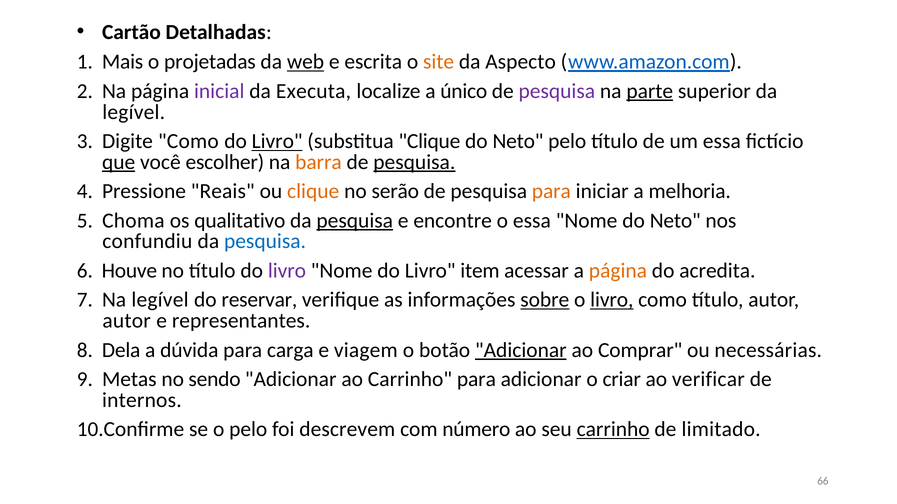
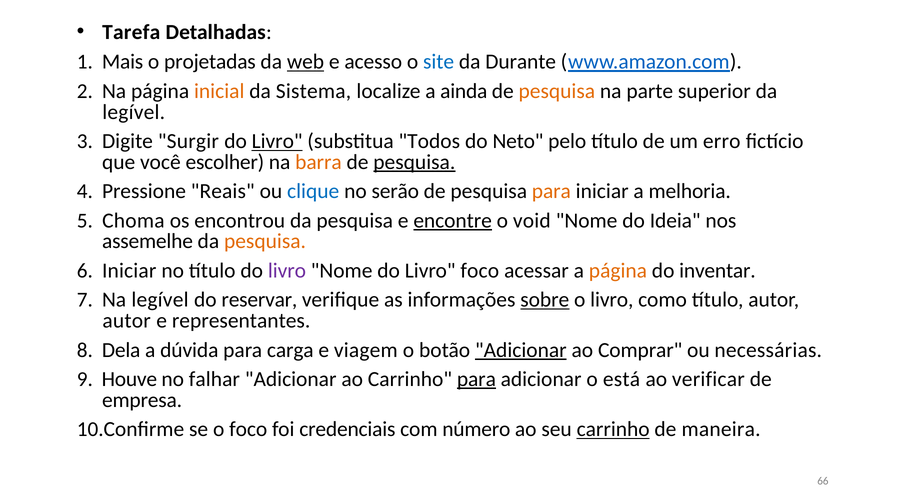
Cartão: Cartão -> Tarefa
escrita: escrita -> acesso
site colour: orange -> blue
Aspecto: Aspecto -> Durante
inicial colour: purple -> orange
Executa: Executa -> Sistema
único: único -> ainda
pesquisa at (557, 91) colour: purple -> orange
parte underline: present -> none
Digite Como: Como -> Surgir
substitua Clique: Clique -> Todos
um essa: essa -> erro
que underline: present -> none
clique at (313, 192) colour: orange -> blue
qualitativo: qualitativo -> encontrou
pesquisa at (355, 221) underline: present -> none
encontre underline: none -> present
o essa: essa -> void
Nome do Neto: Neto -> Ideia
confundiu: confundiu -> assemelhe
pesquisa at (265, 242) colour: blue -> orange
Houve at (129, 271): Houve -> Iniciar
Livro item: item -> foco
acredita: acredita -> inventar
livro at (612, 300) underline: present -> none
Metas: Metas -> Houve
sendo: sendo -> falhar
para at (476, 380) underline: none -> present
criar: criar -> está
internos: internos -> empresa
o pelo: pelo -> foco
descrevem: descrevem -> credenciais
limitado: limitado -> maneira
